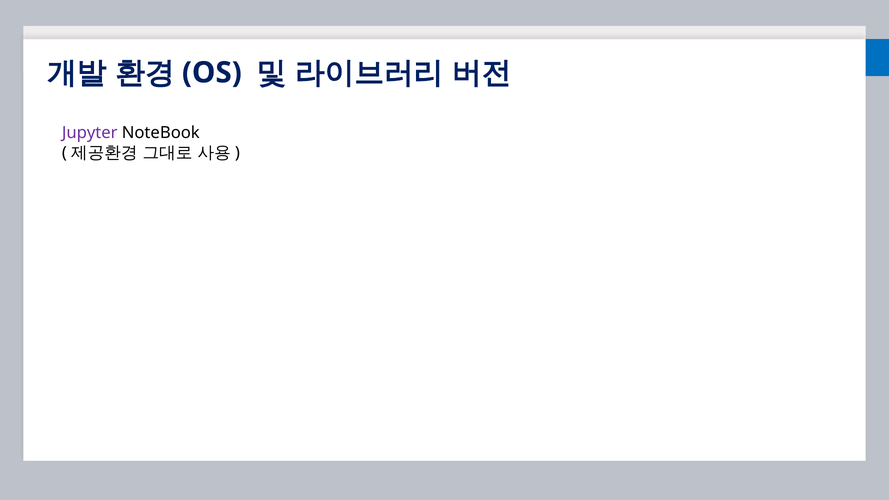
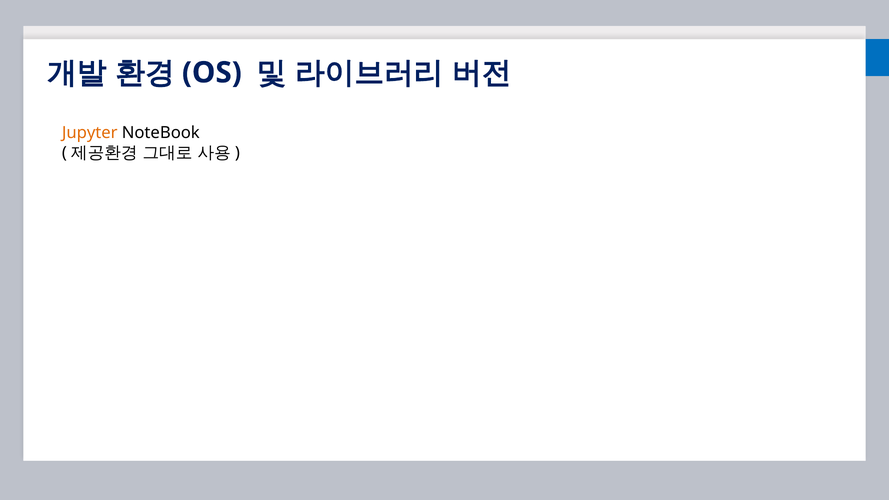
Jupyter colour: purple -> orange
